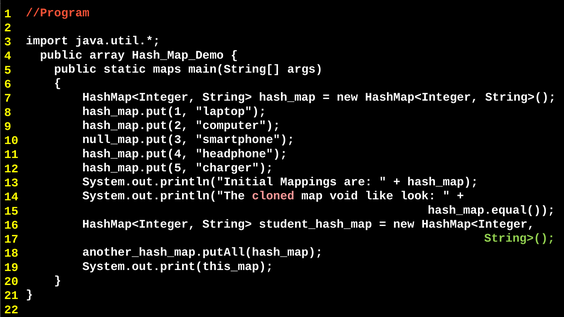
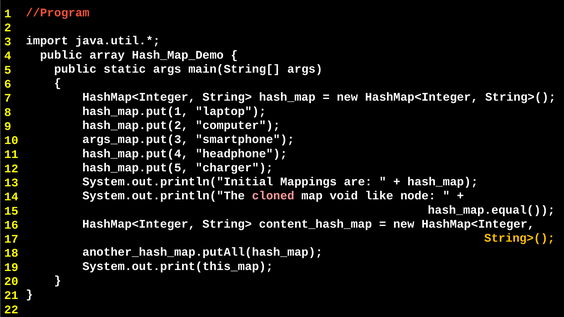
static maps: maps -> args
null_map.put(3: null_map.put(3 -> args_map.put(3
look: look -> node
student_hash_map: student_hash_map -> content_hash_map
String>( at (520, 238) colour: light green -> yellow
